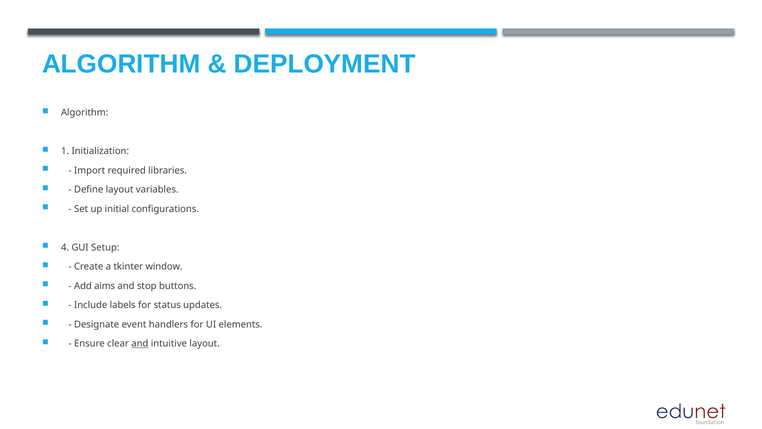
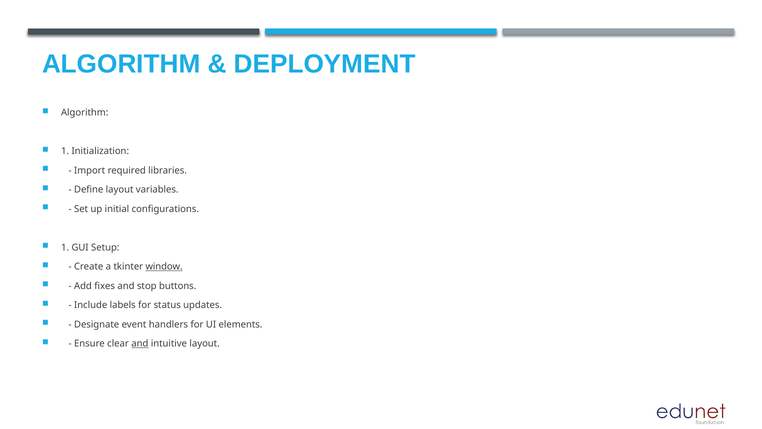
4 at (65, 247): 4 -> 1
window underline: none -> present
aims: aims -> fixes
